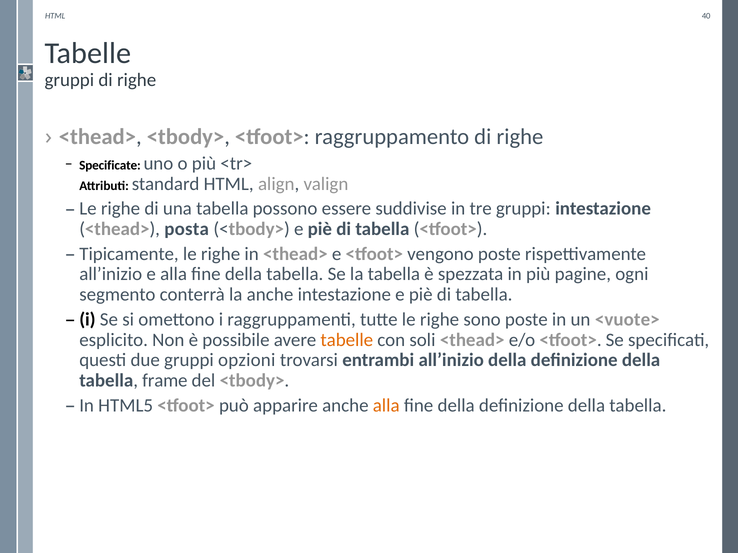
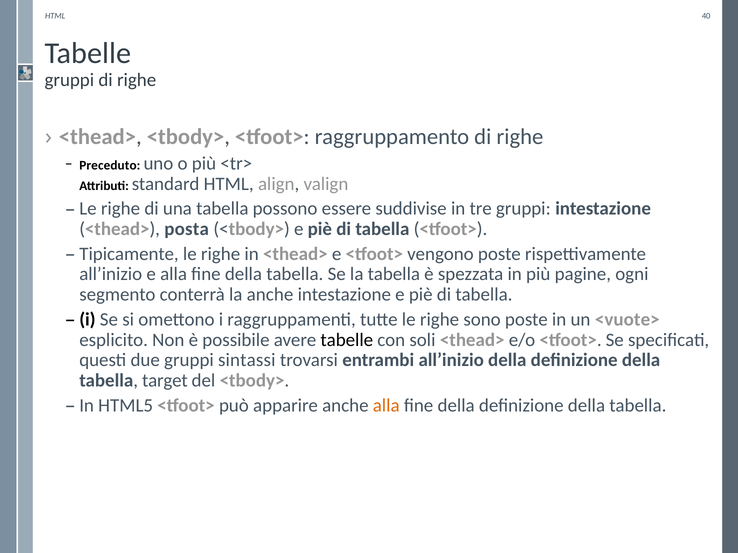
Specificate: Specificate -> Preceduto
tabelle at (347, 340) colour: orange -> black
opzioni: opzioni -> sintassi
frame: frame -> target
